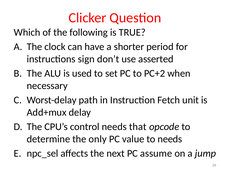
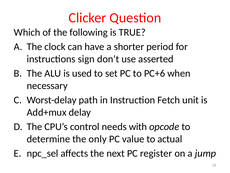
PC+2: PC+2 -> PC+6
that: that -> with
to needs: needs -> actual
assume: assume -> register
